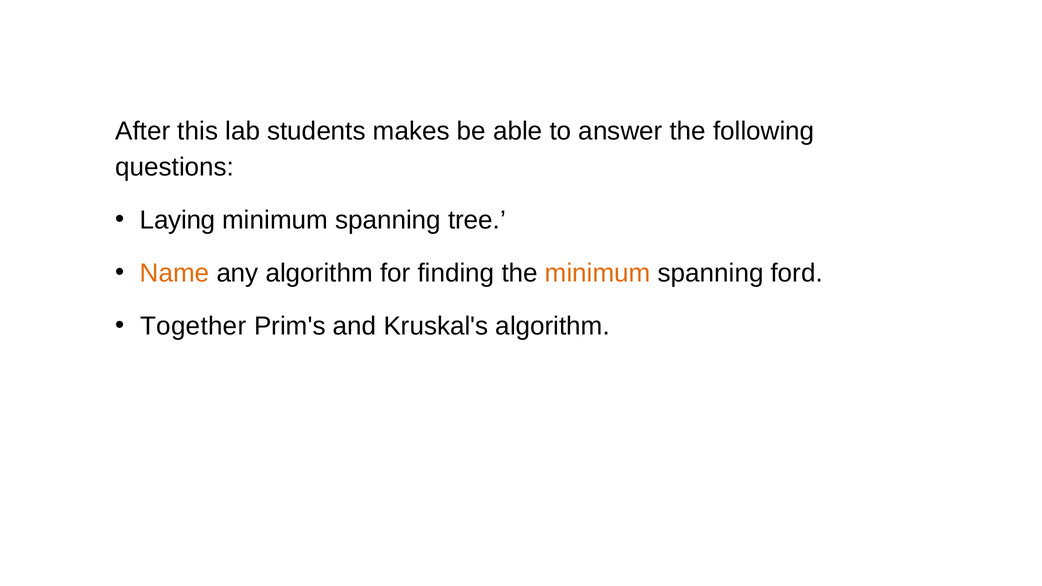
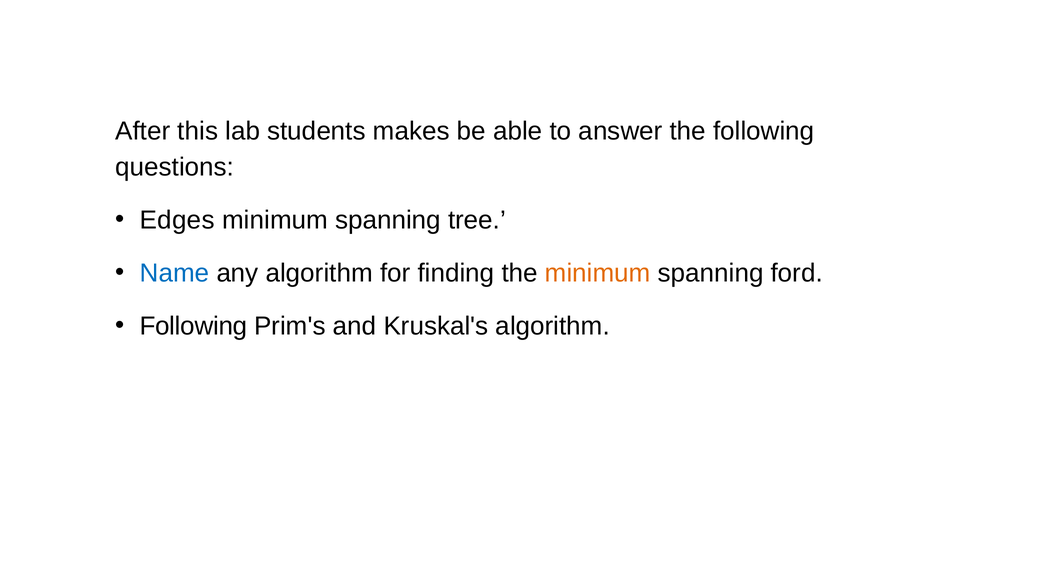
Laying: Laying -> Edges
Name colour: orange -> blue
Together at (193, 326): Together -> Following
